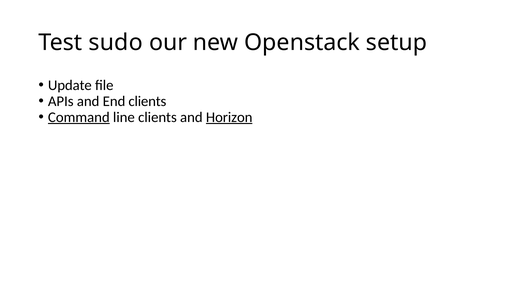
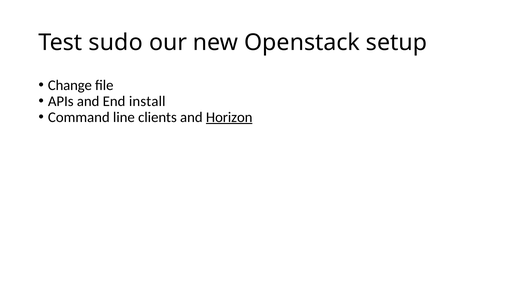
Update: Update -> Change
End clients: clients -> install
Command underline: present -> none
